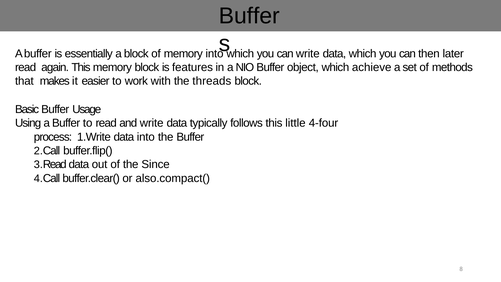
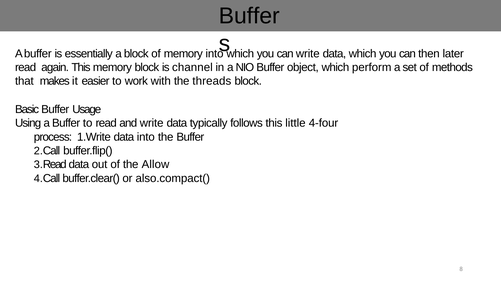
features: features -> channel
achieve: achieve -> perform
Since: Since -> Allow
